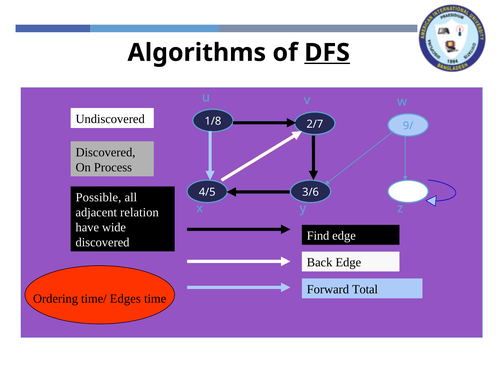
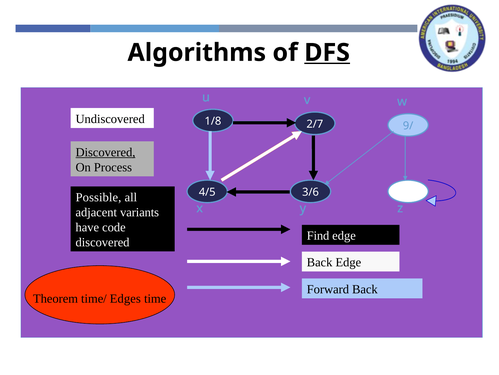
Discovered at (106, 152) underline: none -> present
relation: relation -> variants
wide: wide -> code
Forward Total: Total -> Back
Ordering: Ordering -> Theorem
